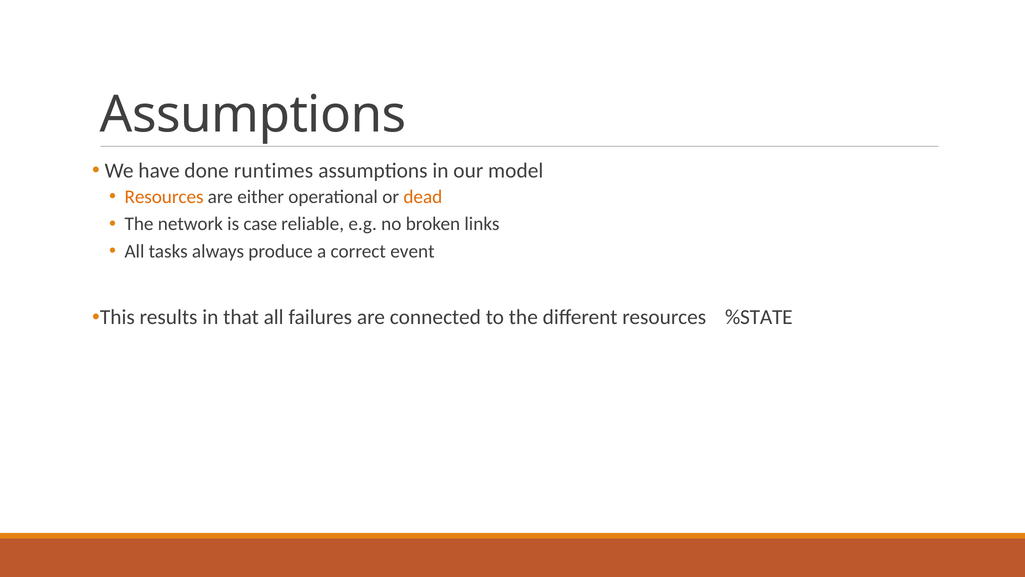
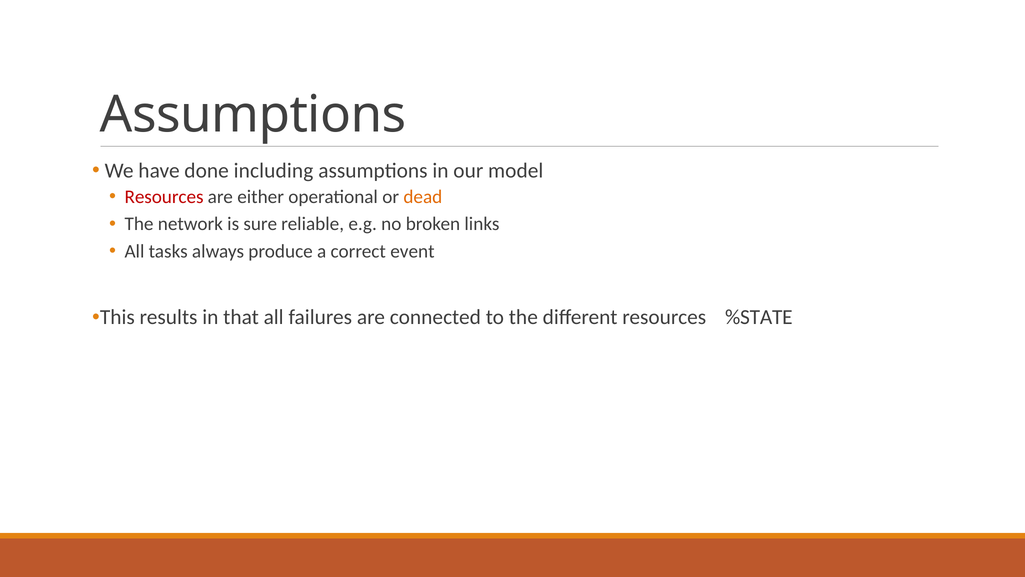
runtimes: runtimes -> including
Resources at (164, 197) colour: orange -> red
case: case -> sure
